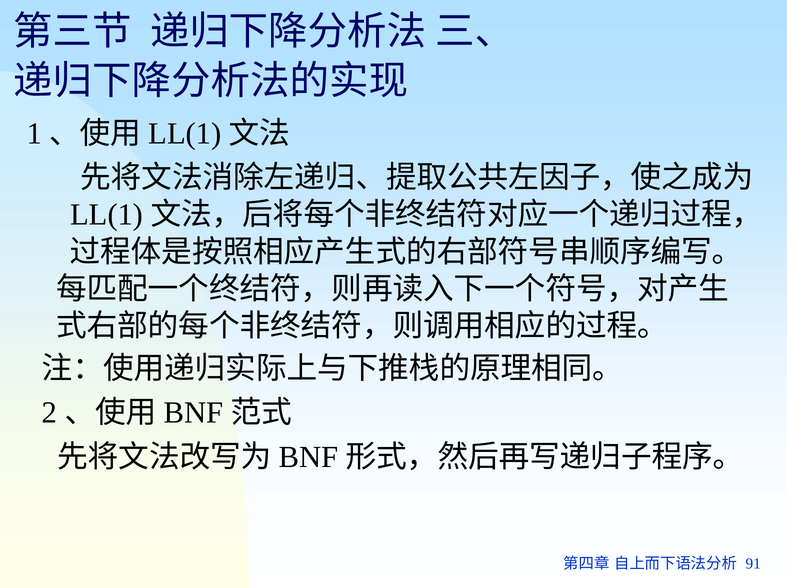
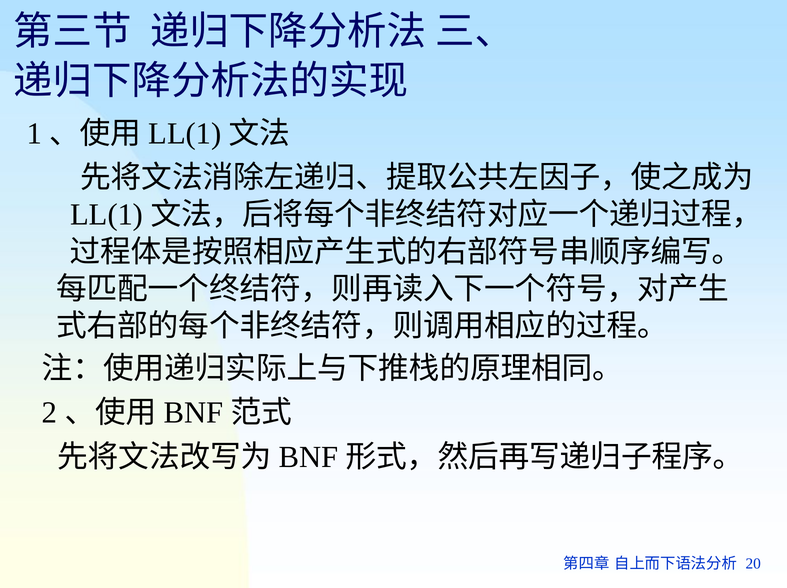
91: 91 -> 20
